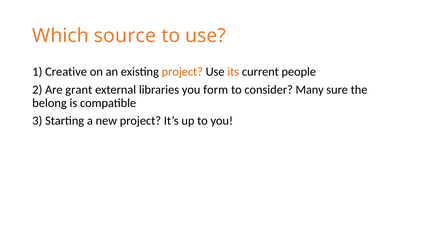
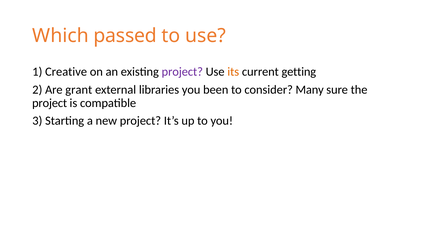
source: source -> passed
project at (182, 72) colour: orange -> purple
people: people -> getting
form: form -> been
belong at (50, 103): belong -> project
